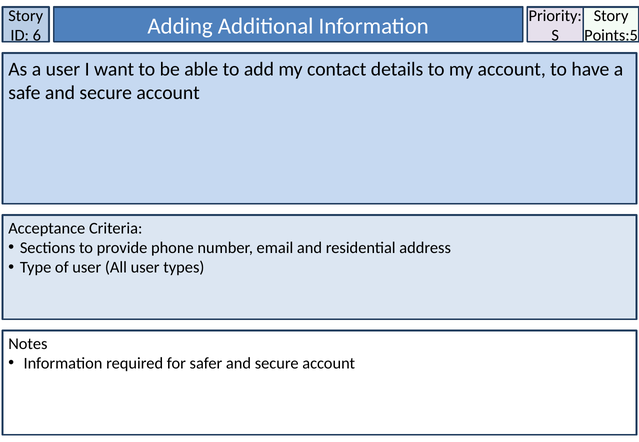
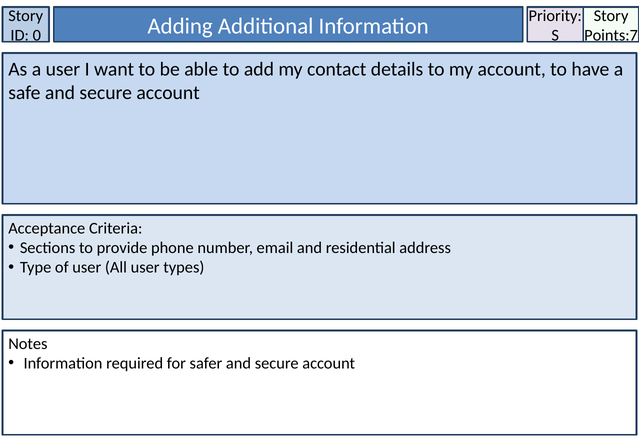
6: 6 -> 0
Points:5: Points:5 -> Points:7
